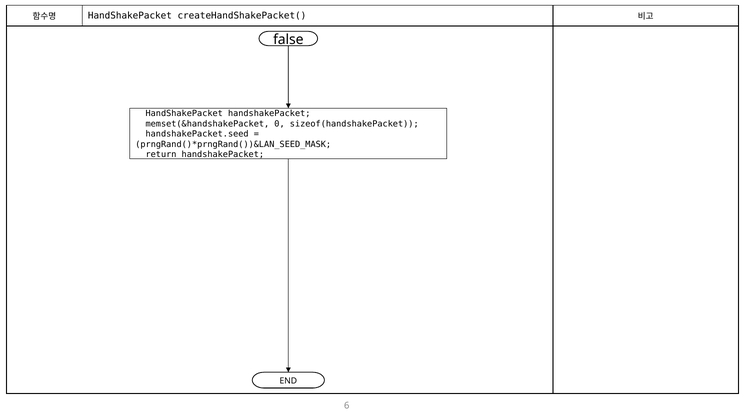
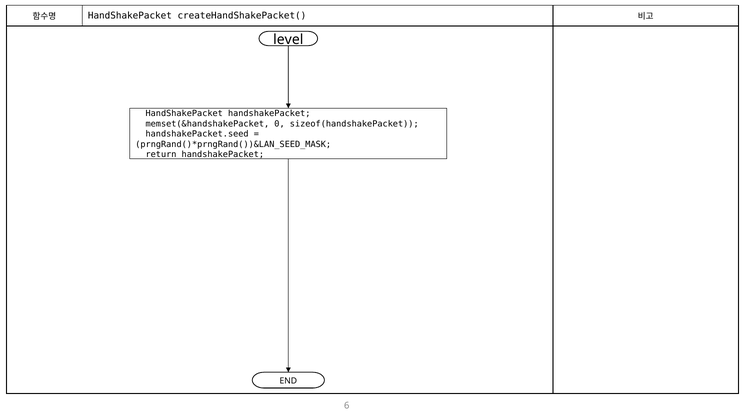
false: false -> level
